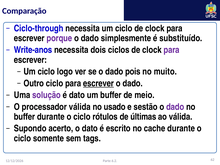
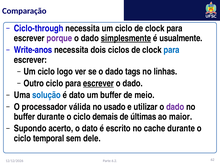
simplesmente underline: none -> present
substituído: substituído -> usualmente
para at (172, 50) colour: purple -> blue
pois: pois -> tags
muito: muito -> linhas
solução colour: purple -> blue
sestão: sestão -> utilizar
rótulos: rótulos -> demais
ao válida: válida -> maior
somente: somente -> temporal
tags: tags -> dele
